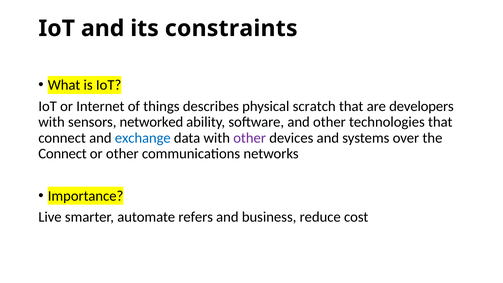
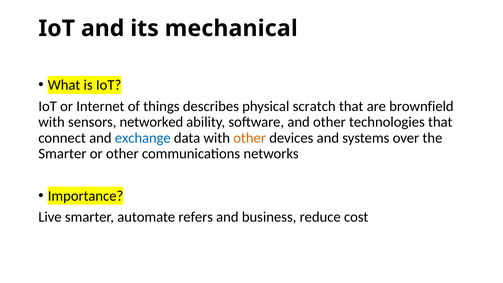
constraints: constraints -> mechanical
developers: developers -> brownfield
other at (250, 138) colour: purple -> orange
Connect at (62, 154): Connect -> Smarter
